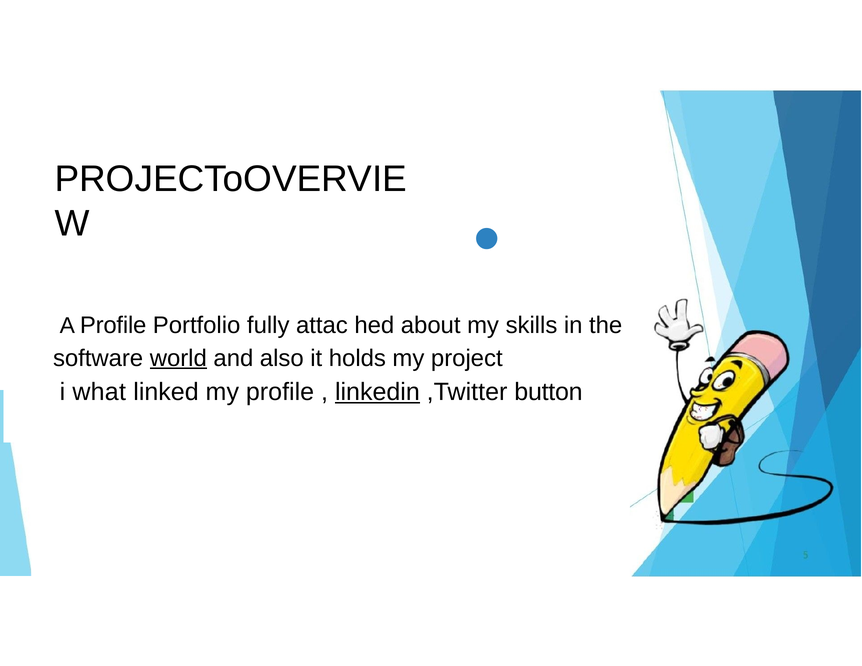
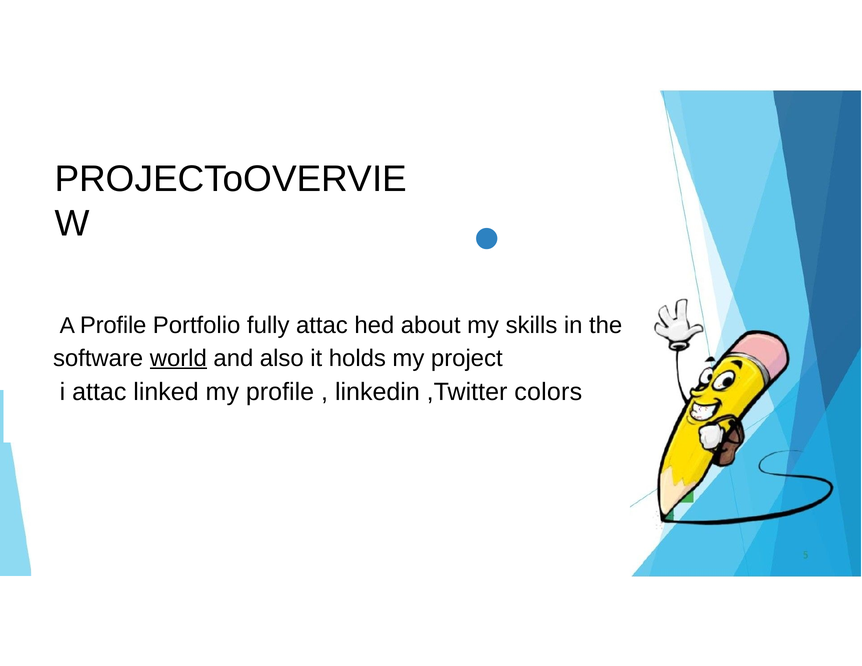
i what: what -> attac
linkedin underline: present -> none
button: button -> colors
